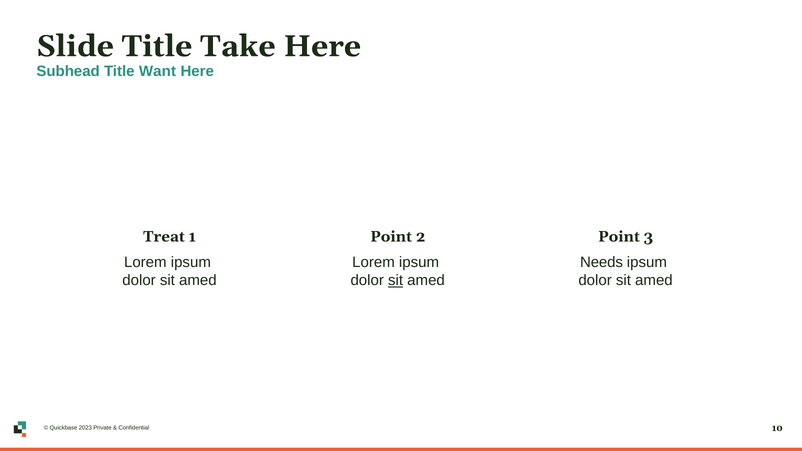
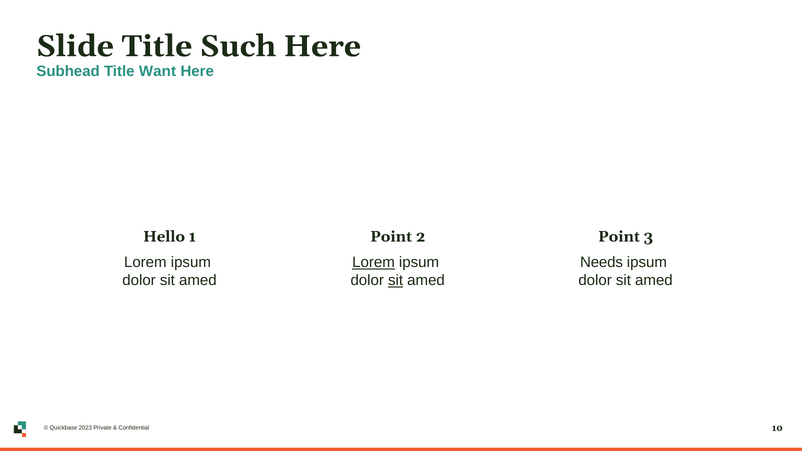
Take: Take -> Such
Treat: Treat -> Hello
Lorem at (374, 262) underline: none -> present
